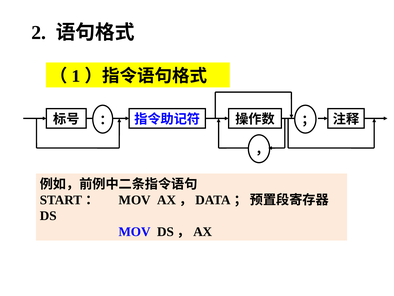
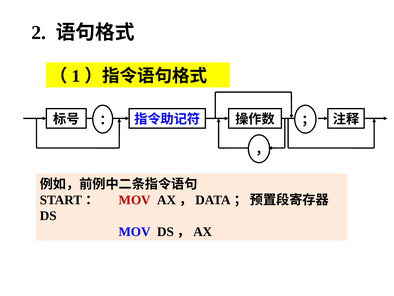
MOV at (135, 200) colour: black -> red
